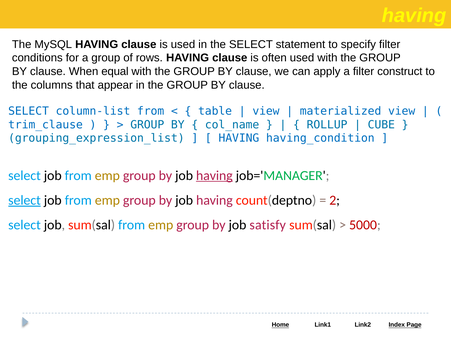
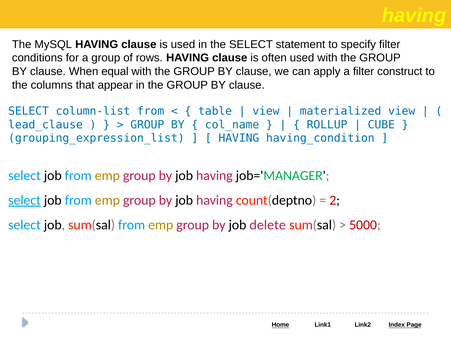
trim_clause: trim_clause -> lead_clause
having at (214, 176) underline: present -> none
satisfy: satisfy -> delete
